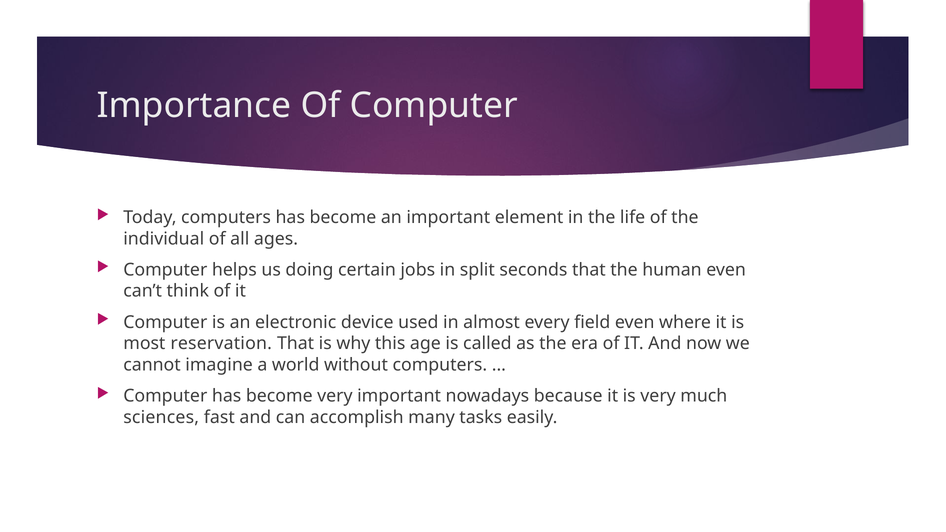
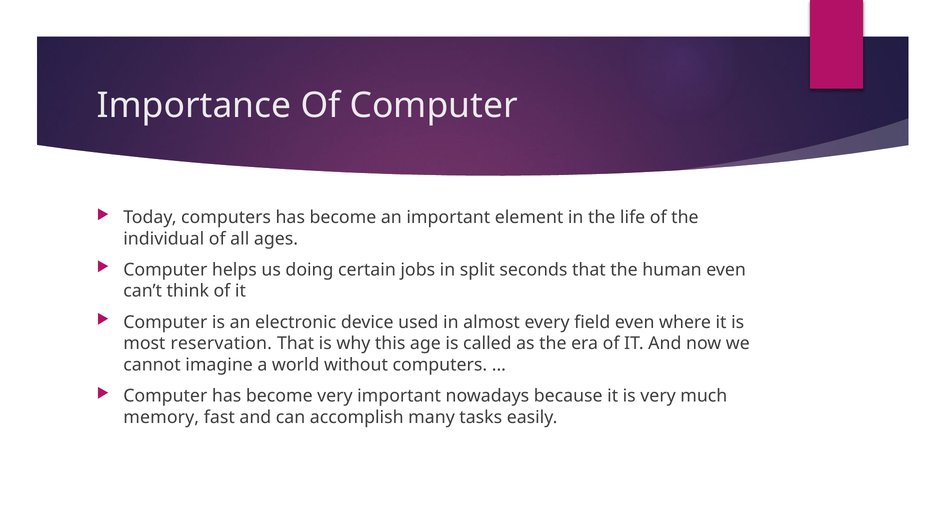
sciences: sciences -> memory
